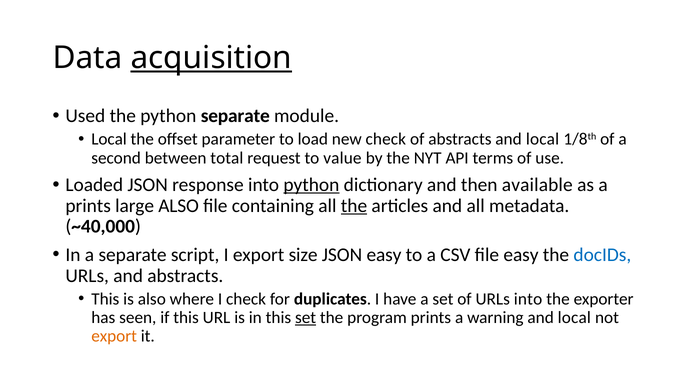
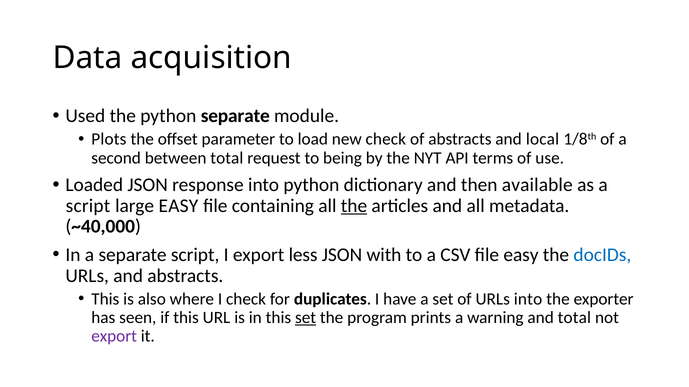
acquisition underline: present -> none
Local at (109, 139): Local -> Plots
value: value -> being
python at (311, 185) underline: present -> none
prints at (88, 206): prints -> script
large ALSO: ALSO -> EASY
size: size -> less
JSON easy: easy -> with
warning and local: local -> total
export at (114, 337) colour: orange -> purple
